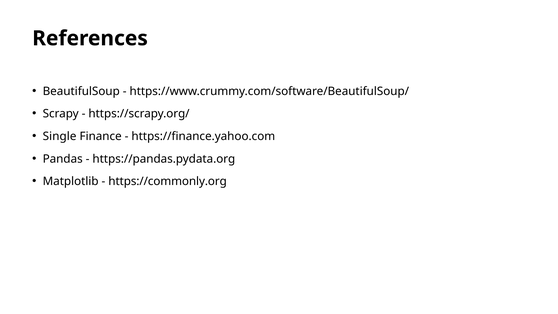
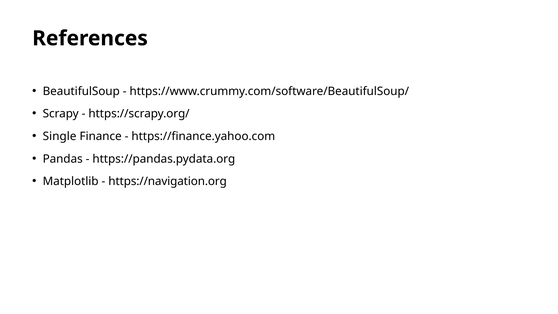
https://commonly.org: https://commonly.org -> https://navigation.org
